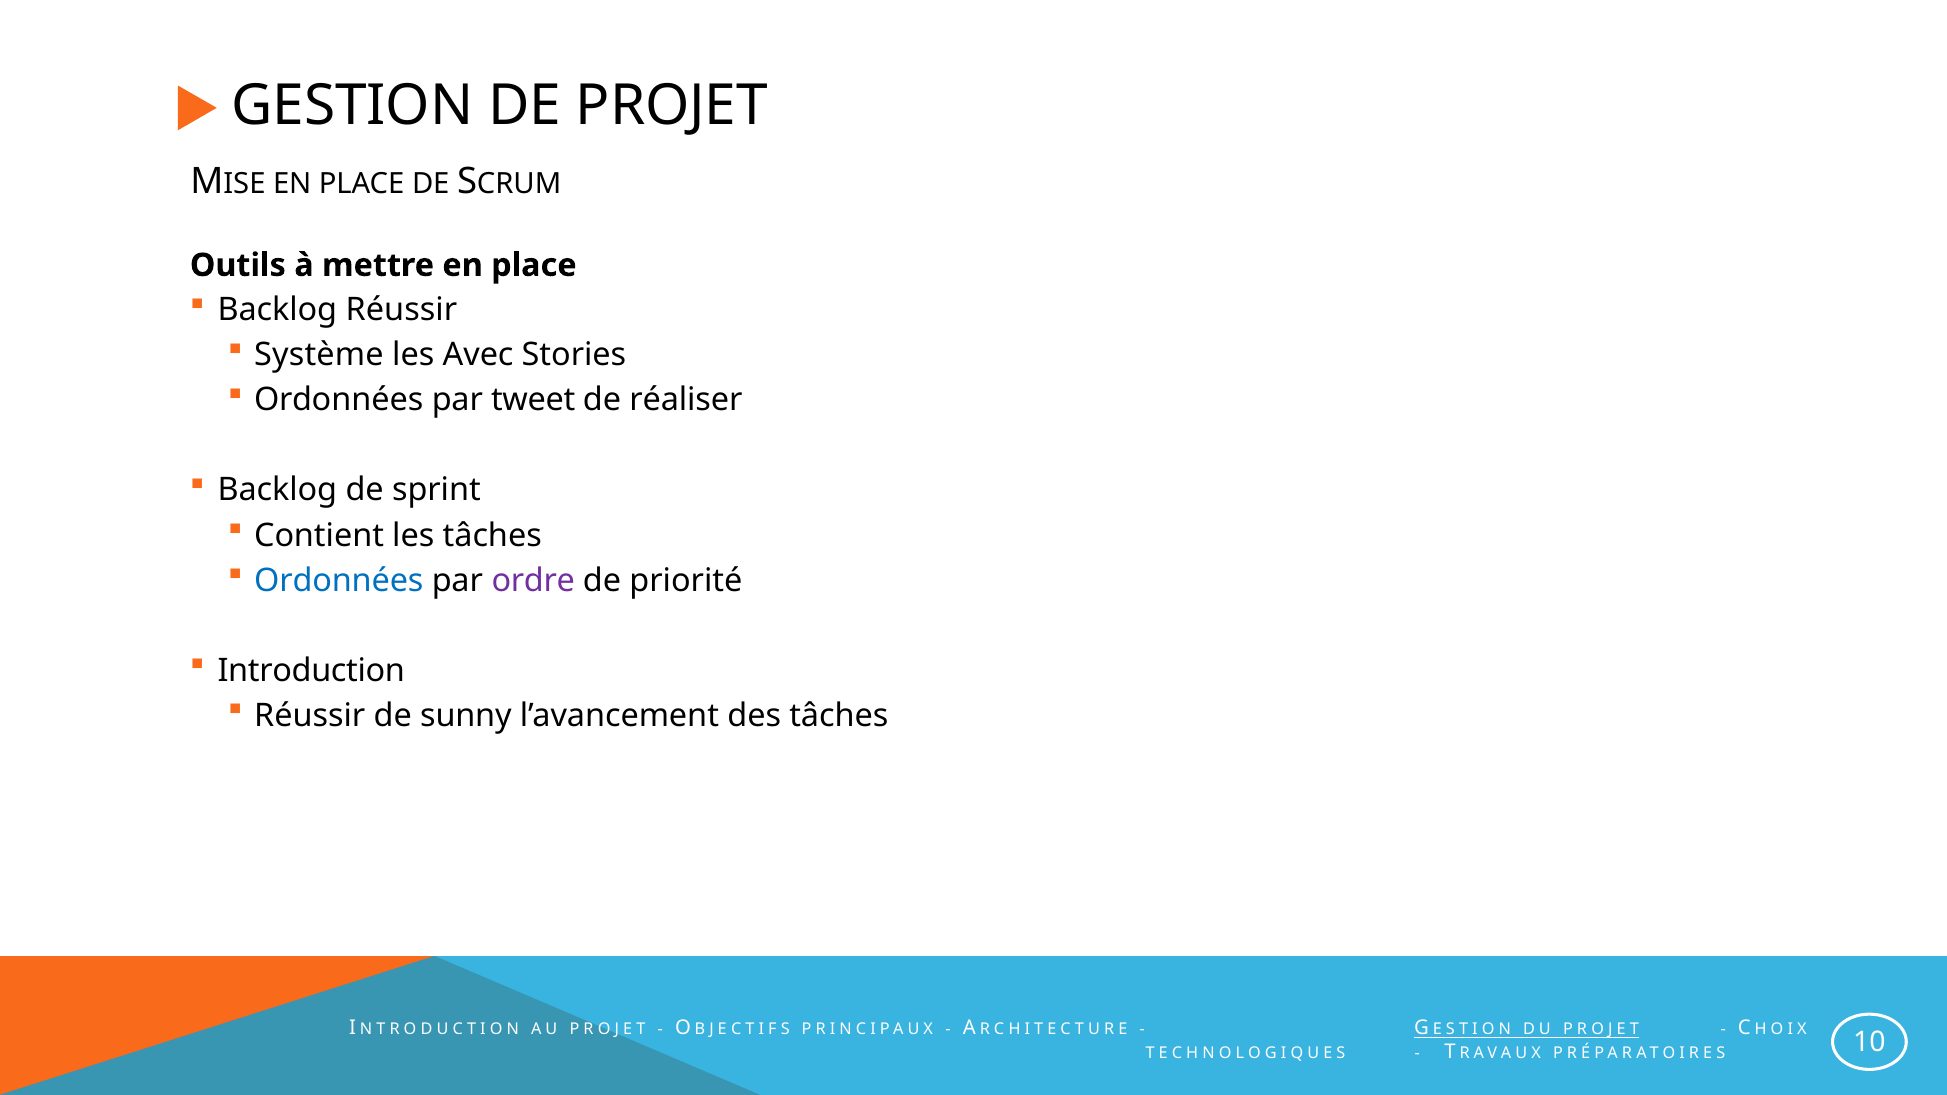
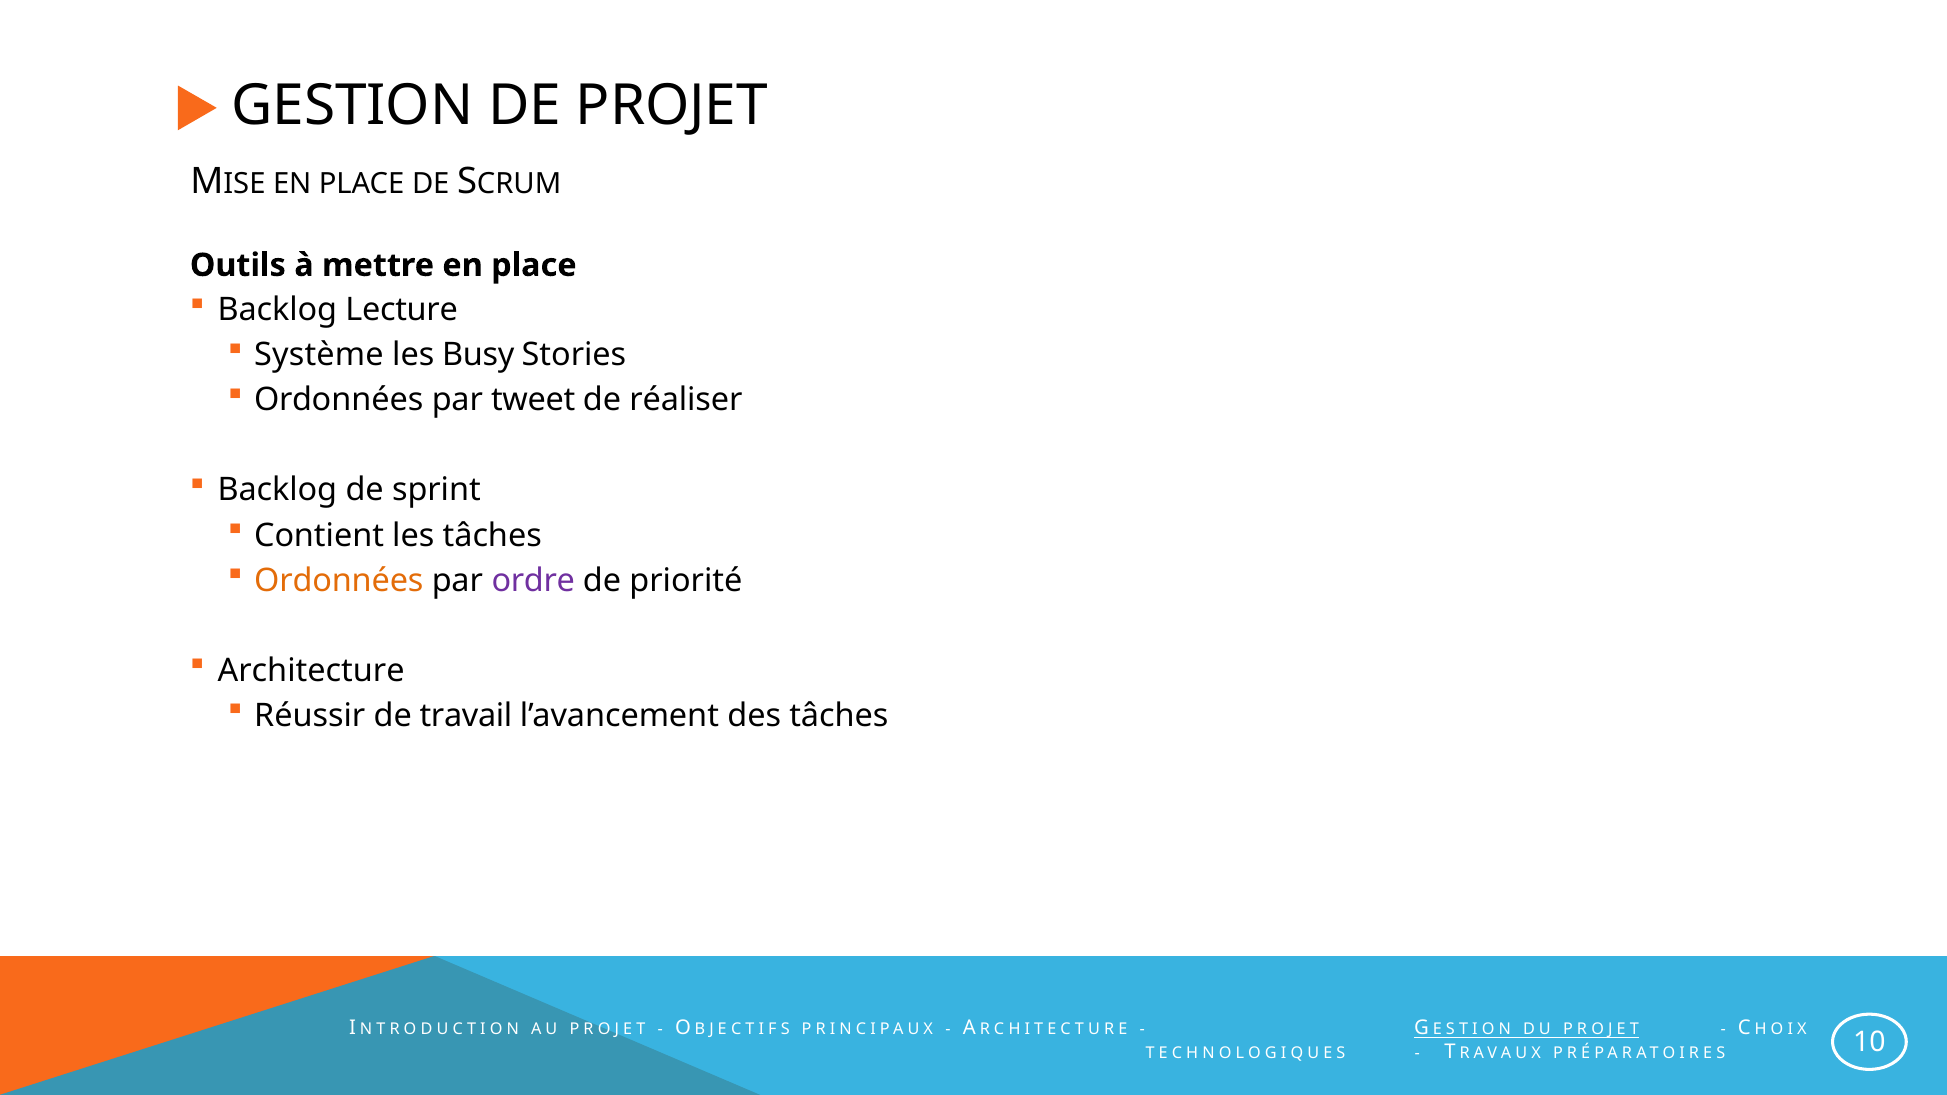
Backlog Réussir: Réussir -> Lecture
Avec: Avec -> Busy
Ordonnées at (339, 580) colour: blue -> orange
Introduction: Introduction -> Architecture
sunny: sunny -> travail
